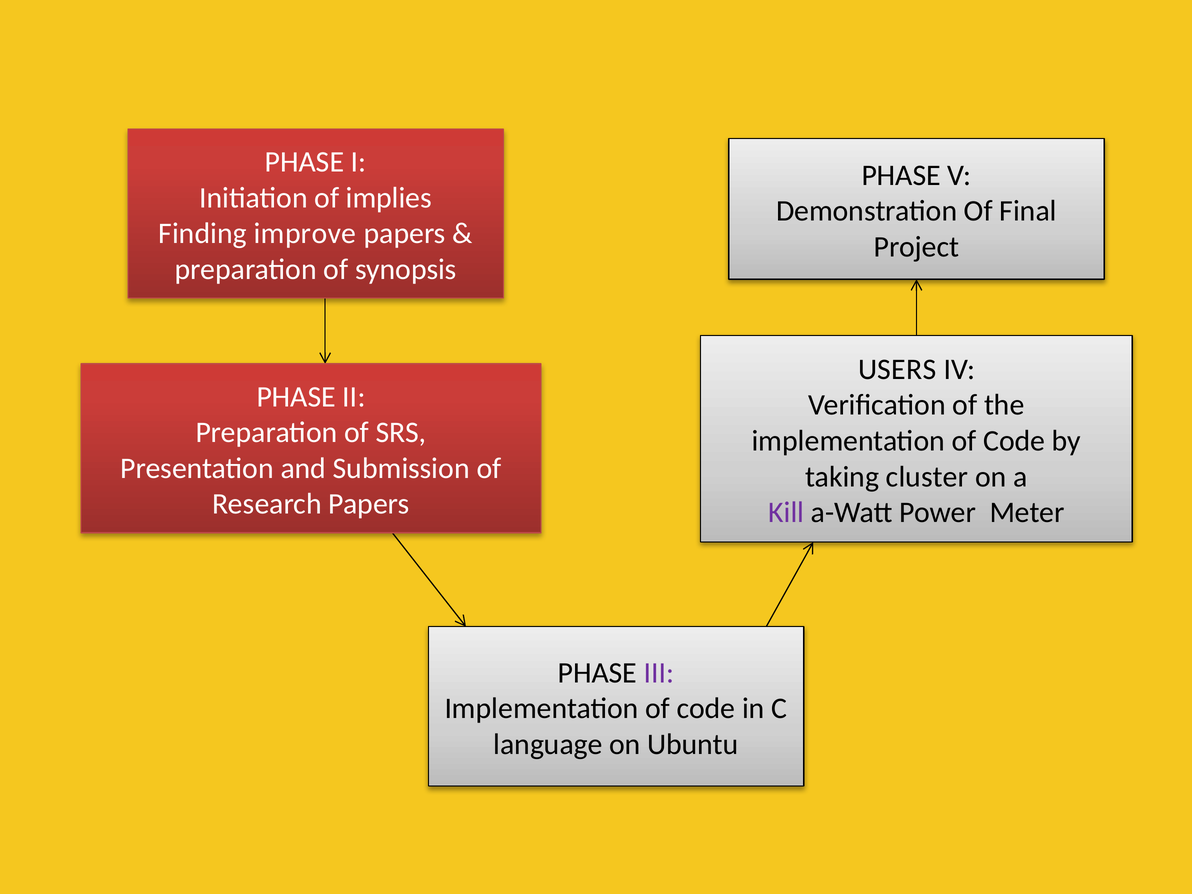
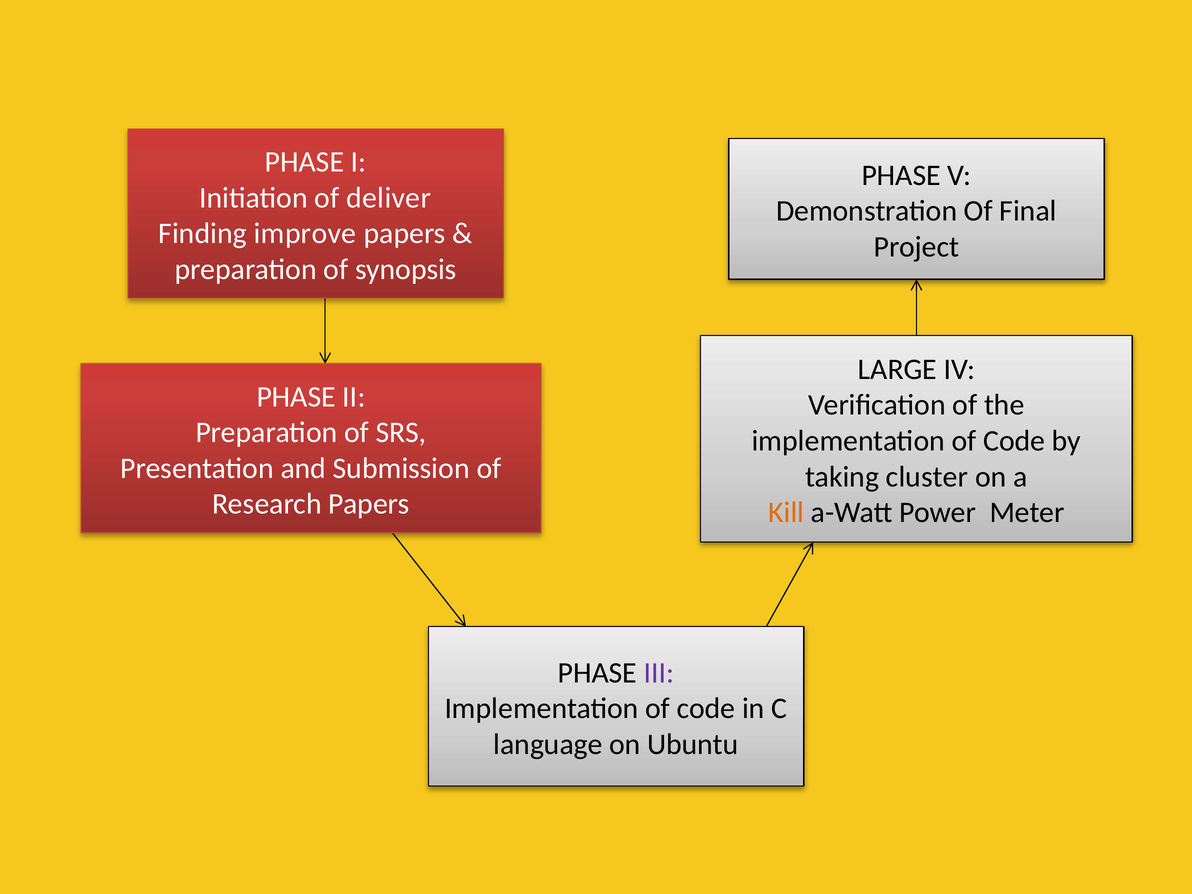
implies: implies -> deliver
USERS: USERS -> LARGE
Kill colour: purple -> orange
